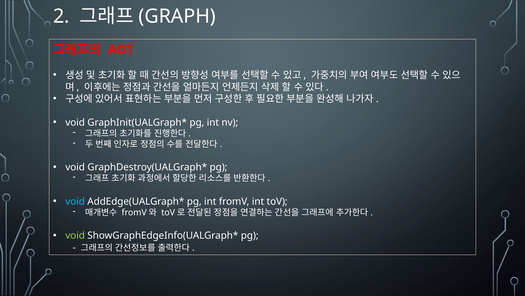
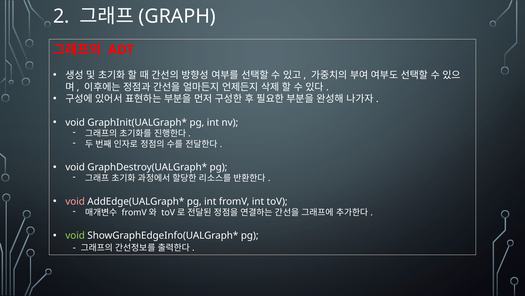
void at (75, 201) colour: light blue -> pink
